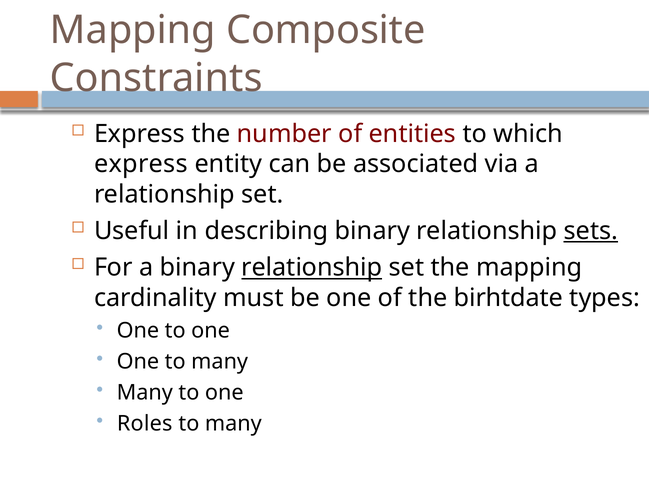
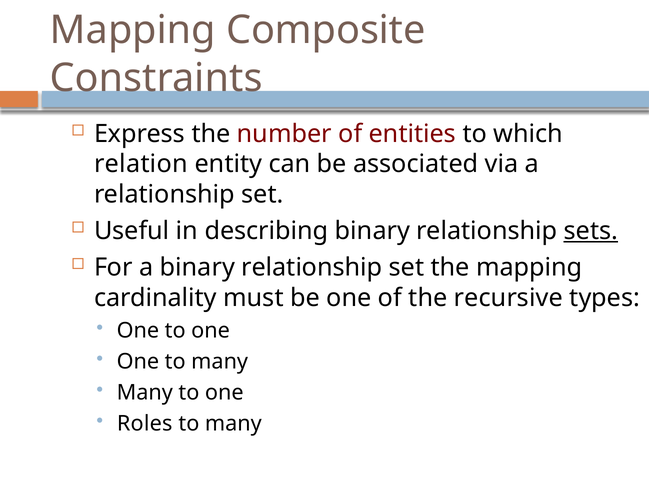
express at (141, 164): express -> relation
relationship at (312, 268) underline: present -> none
birhtdate: birhtdate -> recursive
